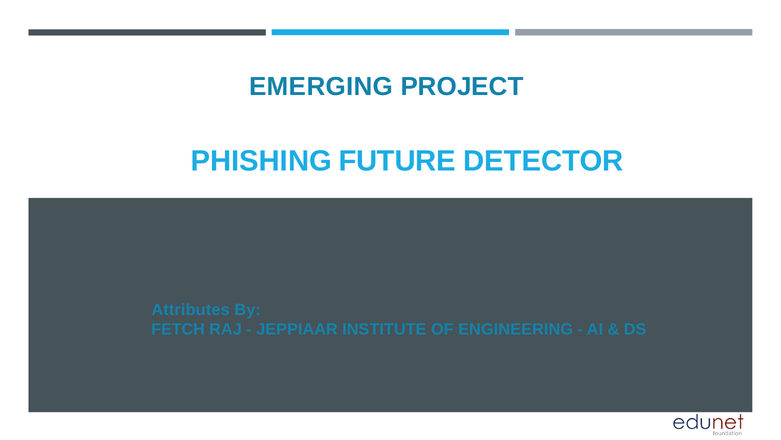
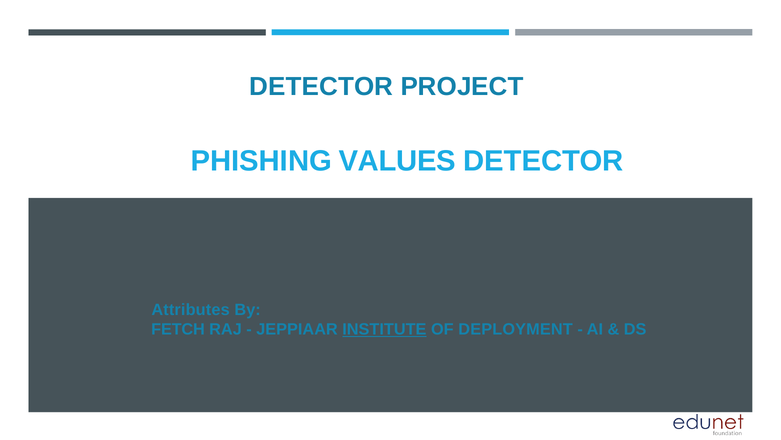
EMERGING at (321, 87): EMERGING -> DETECTOR
FUTURE: FUTURE -> VALUES
INSTITUTE underline: none -> present
ENGINEERING: ENGINEERING -> DEPLOYMENT
